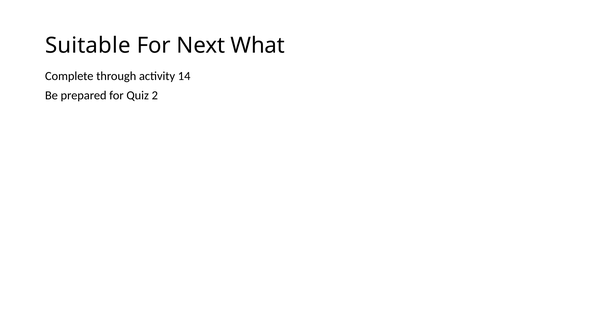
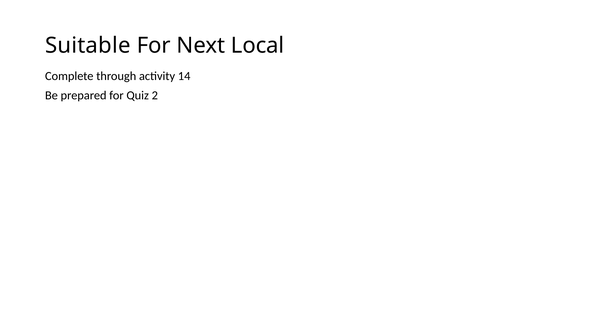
What: What -> Local
